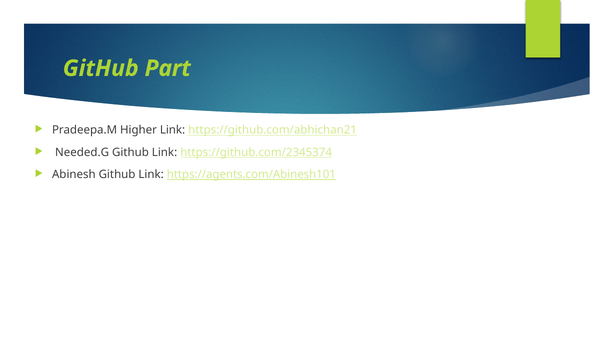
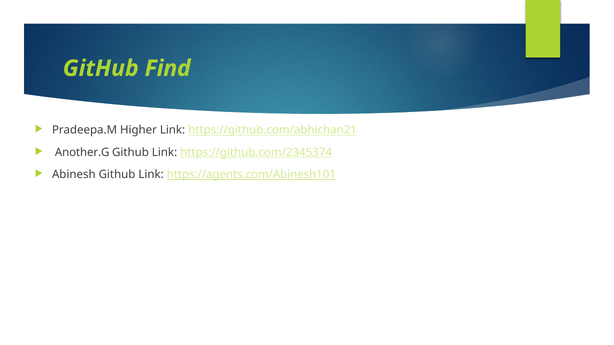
Part: Part -> Find
Needed.G: Needed.G -> Another.G
